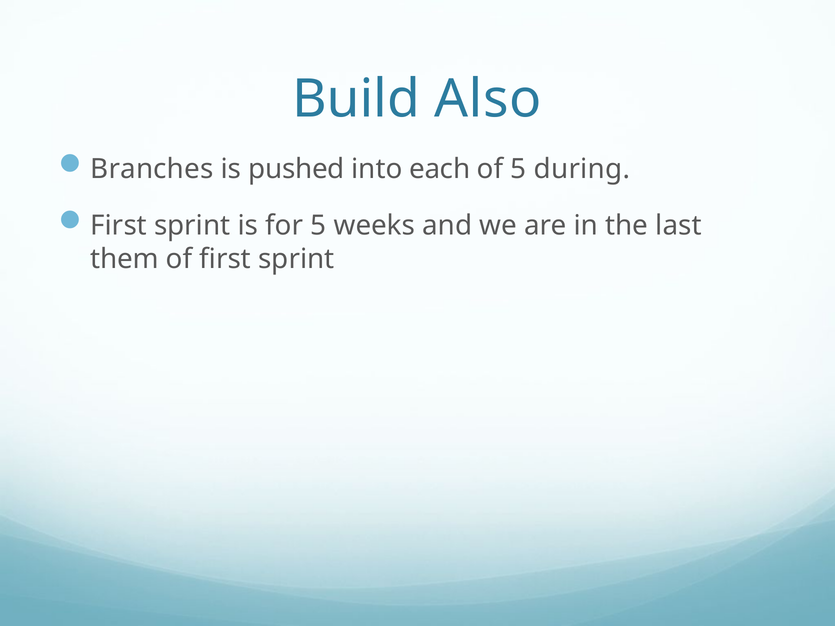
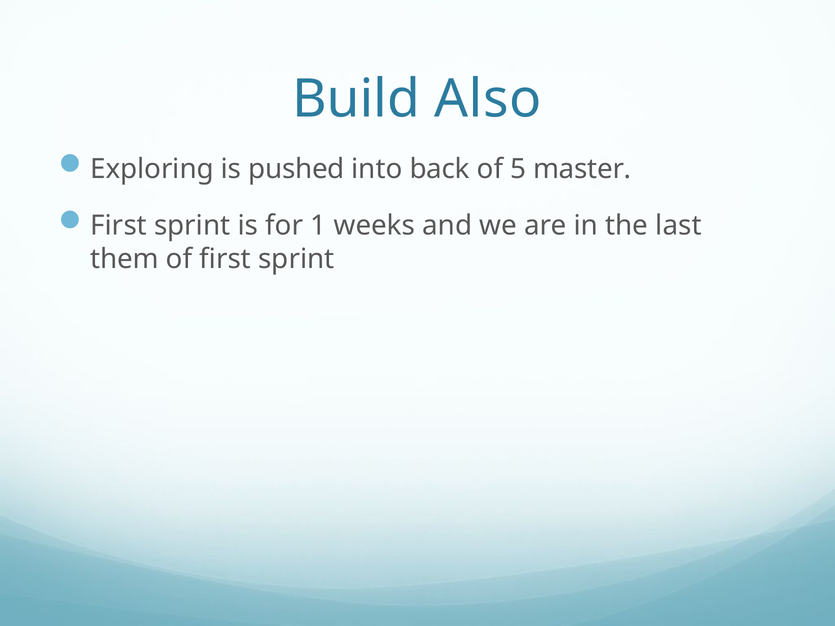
Branches: Branches -> Exploring
each: each -> back
during: during -> master
for 5: 5 -> 1
